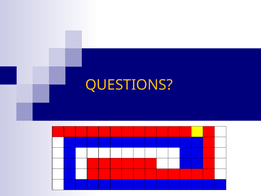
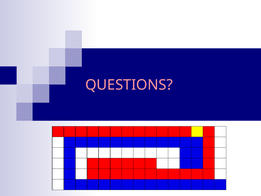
QUESTIONS colour: yellow -> pink
